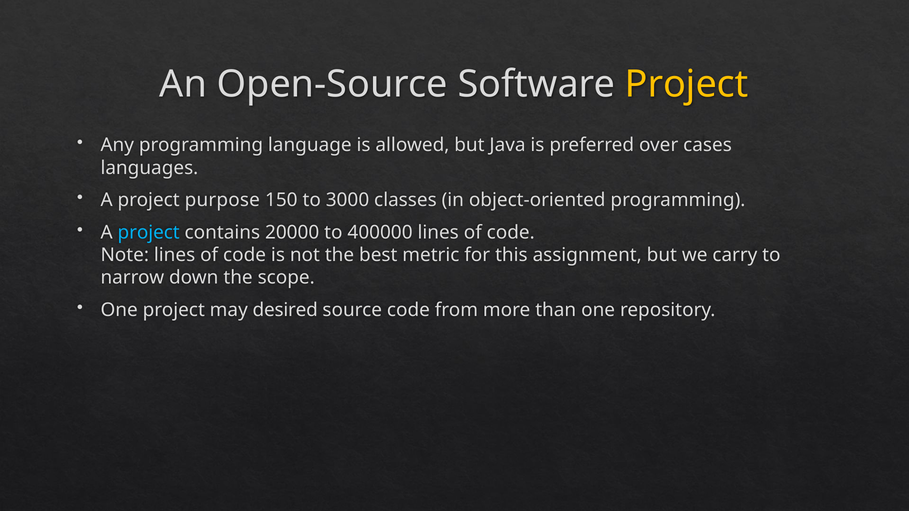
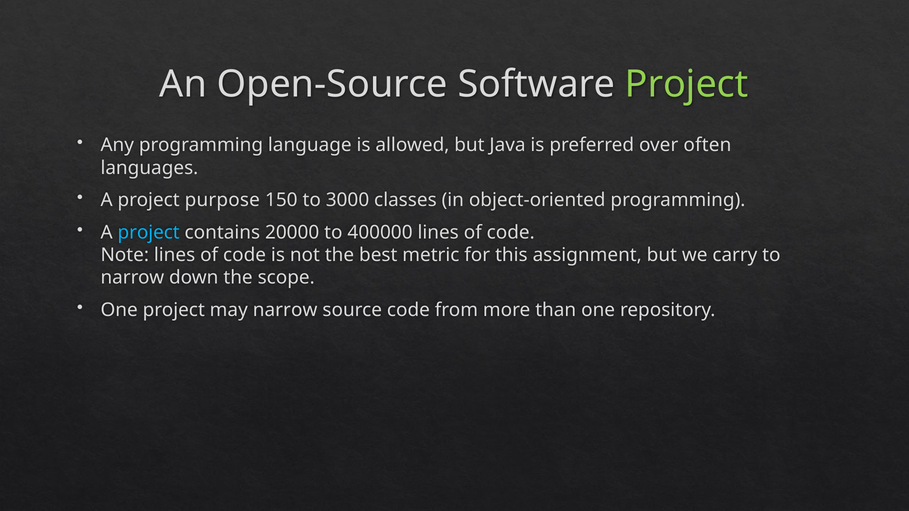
Project at (687, 84) colour: yellow -> light green
cases: cases -> often
may desired: desired -> narrow
